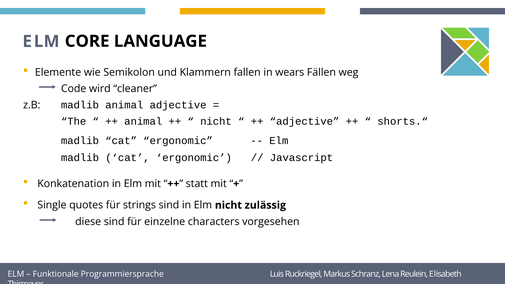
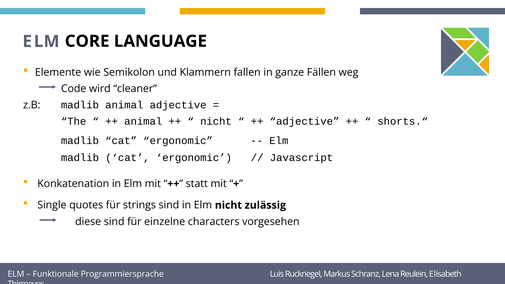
wears: wears -> ganze
